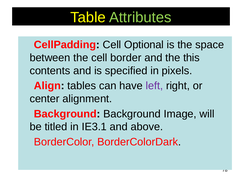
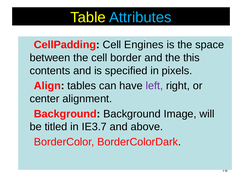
Attributes colour: light green -> light blue
Optional: Optional -> Engines
IE3.1: IE3.1 -> IE3.7
